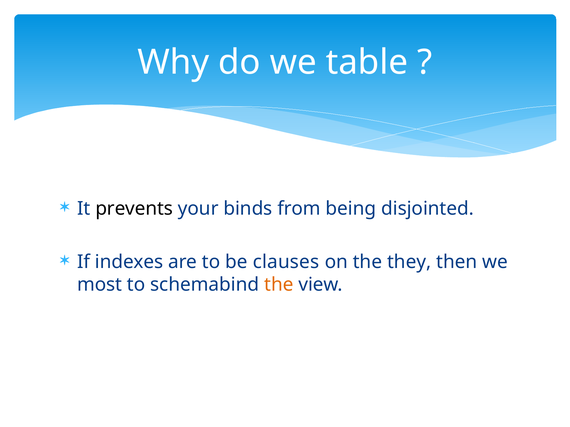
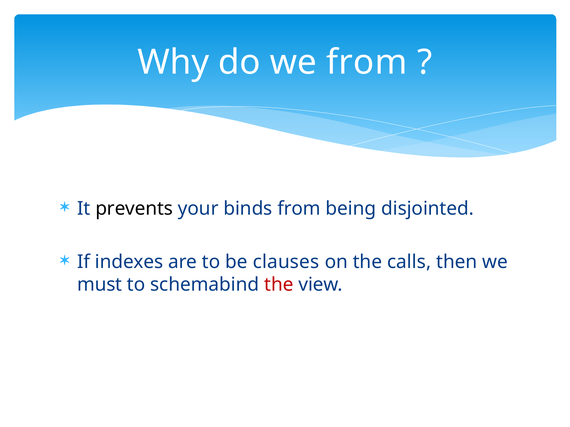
we table: table -> from
they: they -> calls
most: most -> must
the at (279, 285) colour: orange -> red
